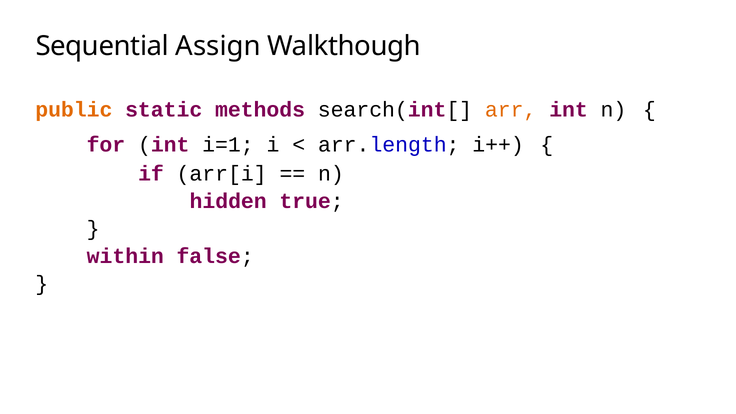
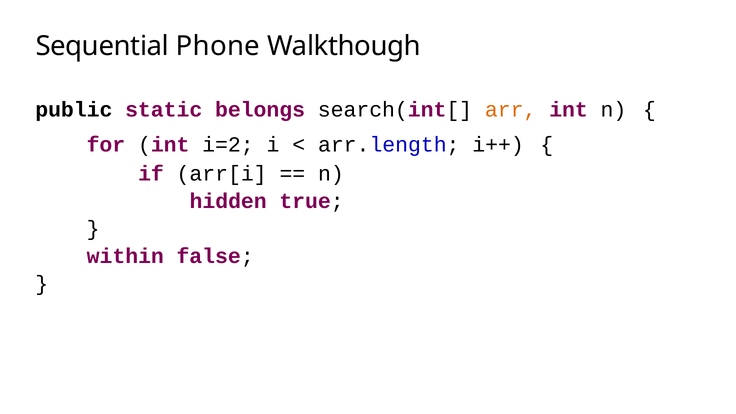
Assign: Assign -> Phone
public colour: orange -> black
methods: methods -> belongs
i=1: i=1 -> i=2
